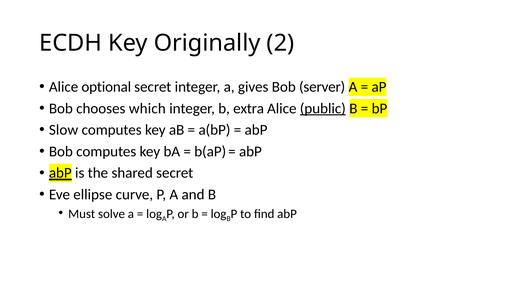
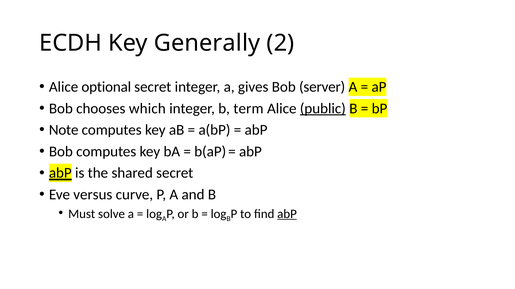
Originally: Originally -> Generally
extra: extra -> term
Slow: Slow -> Note
ellipse: ellipse -> versus
abP at (287, 214) underline: none -> present
